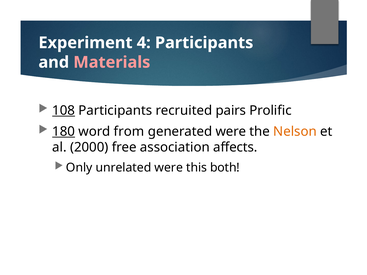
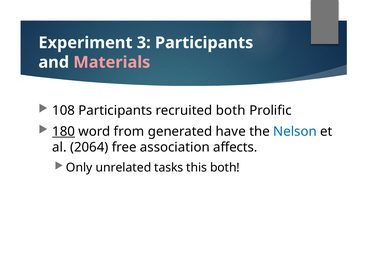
4: 4 -> 3
108 underline: present -> none
recruited pairs: pairs -> both
generated were: were -> have
Nelson colour: orange -> blue
2000: 2000 -> 2064
unrelated were: were -> tasks
